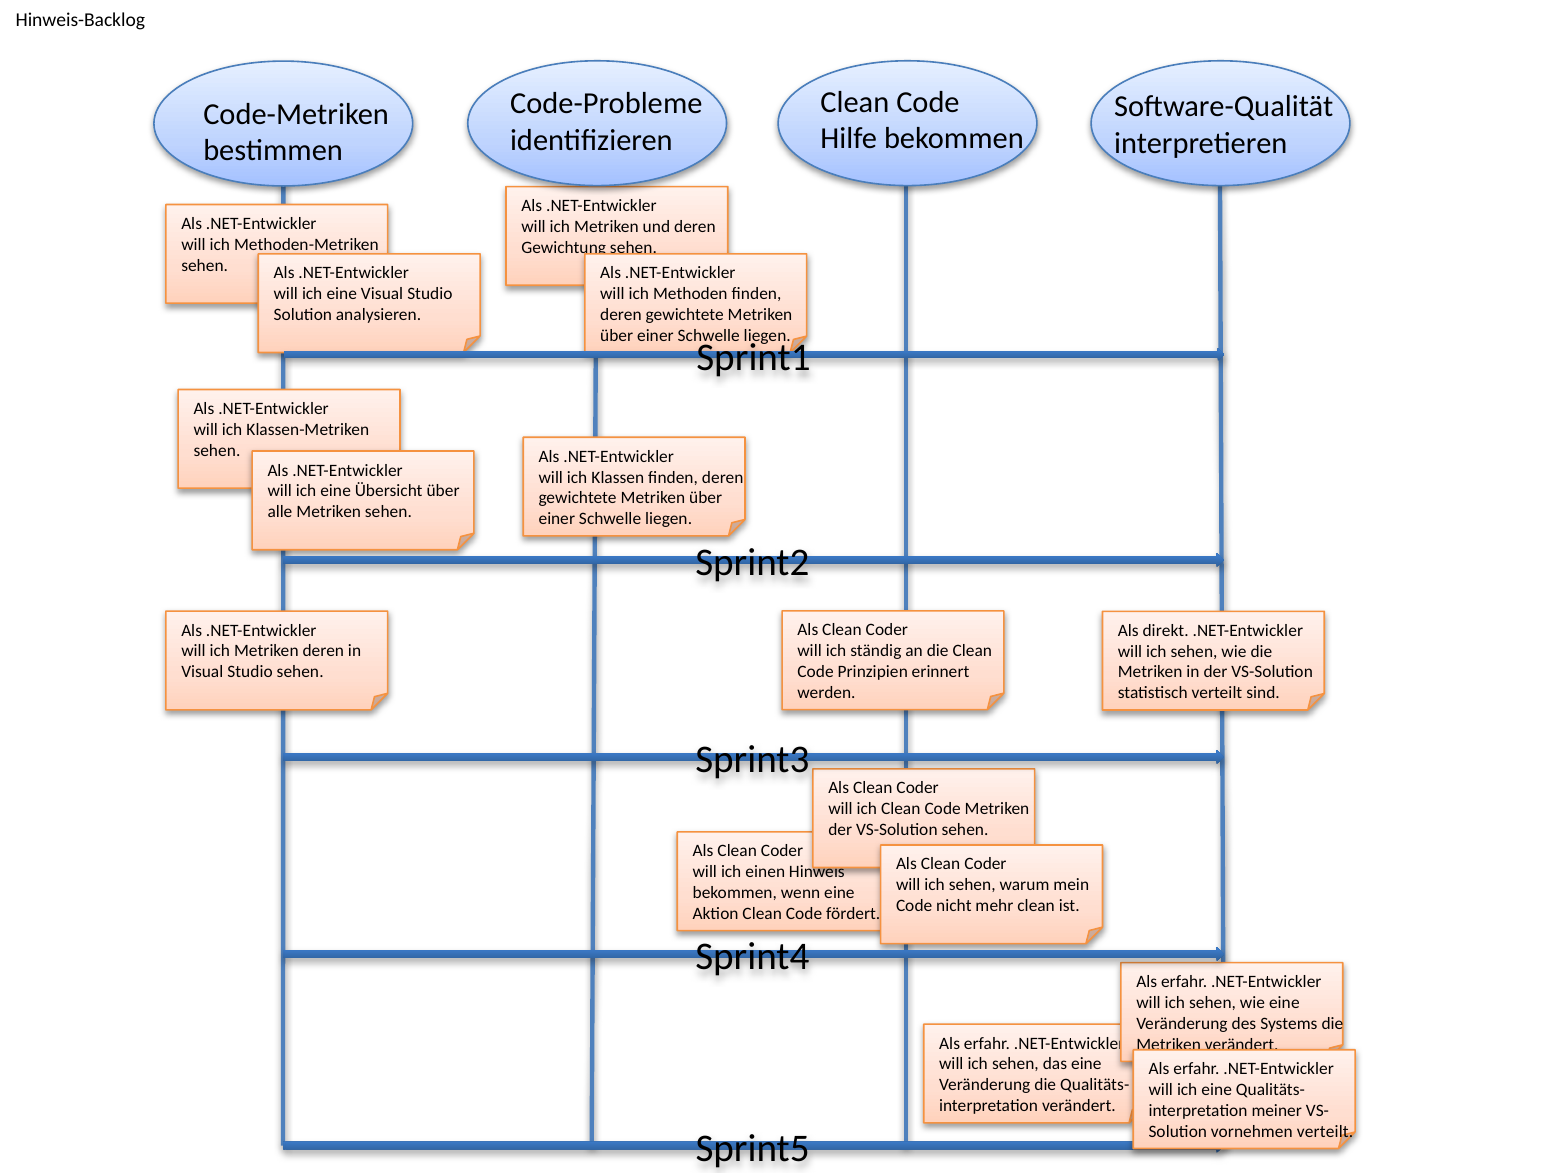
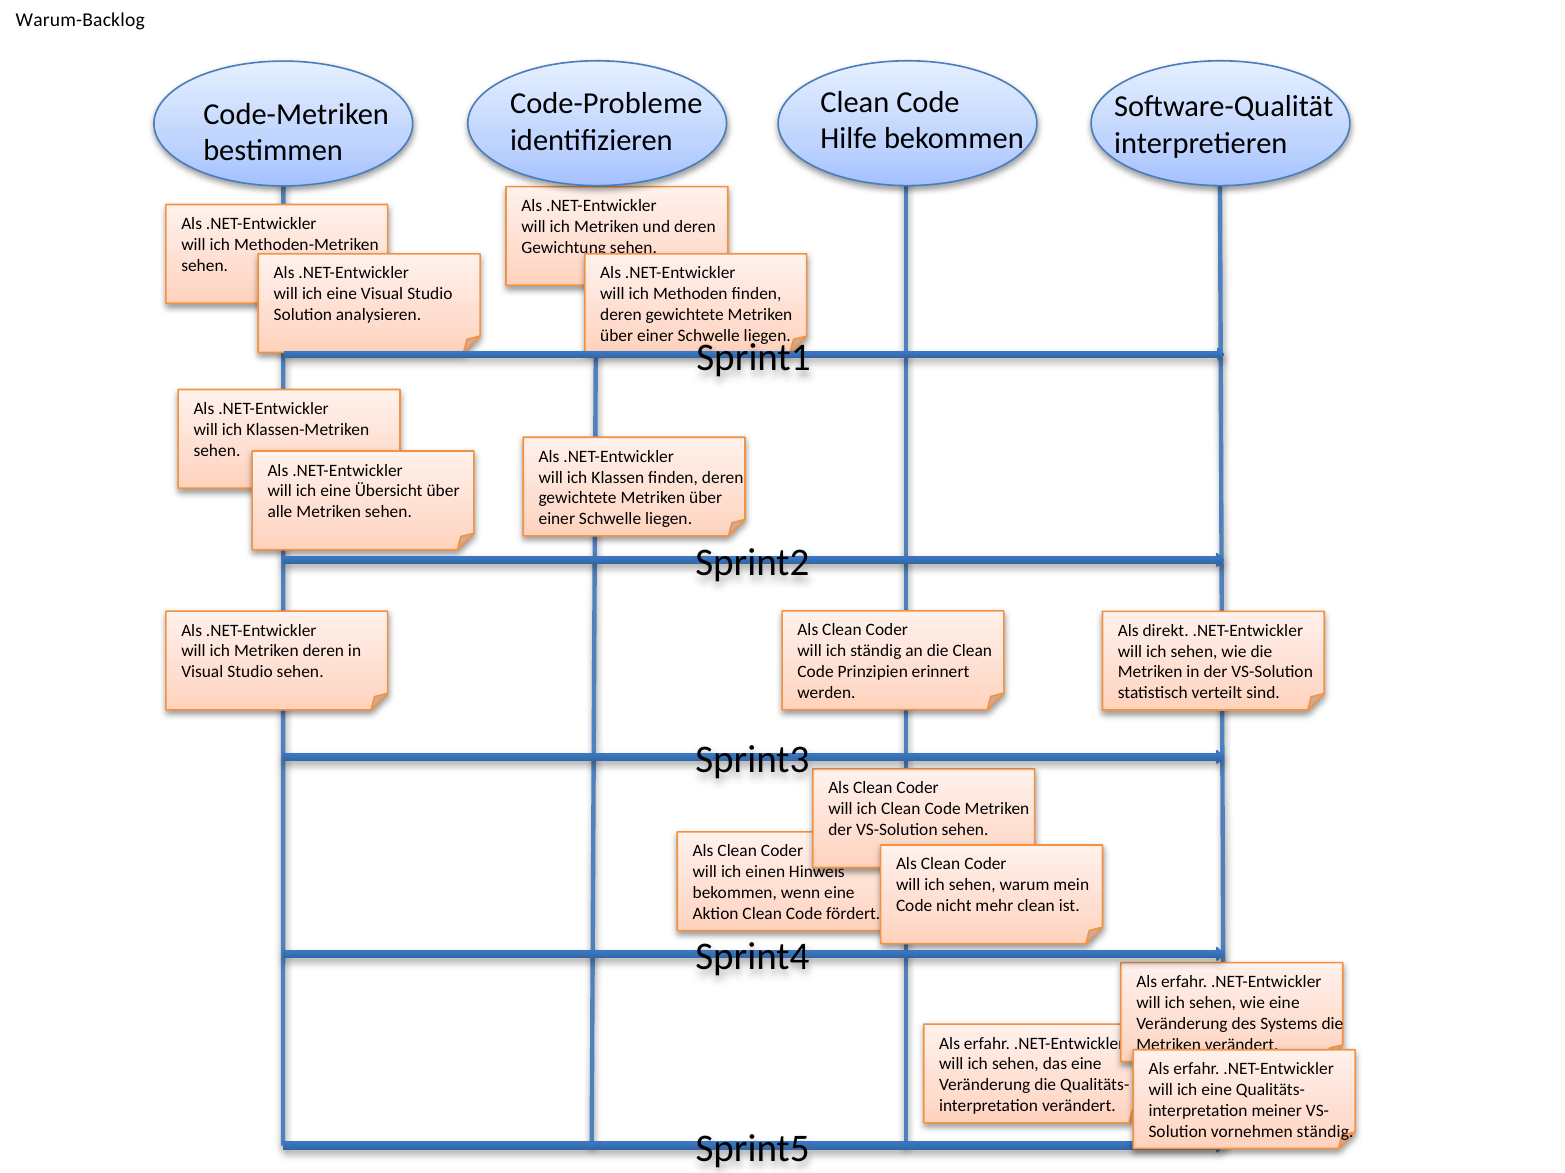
Hinweis-Backlog: Hinweis-Backlog -> Warum-Backlog
vornehmen verteilt: verteilt -> ständig
